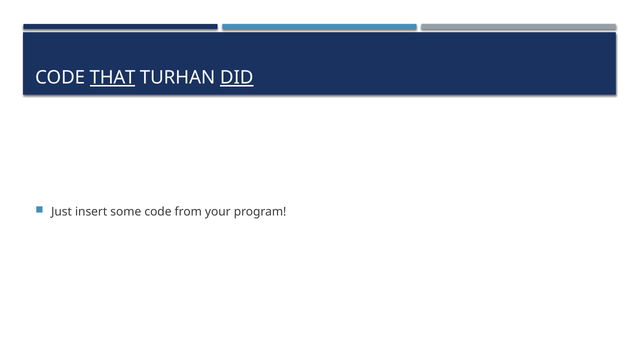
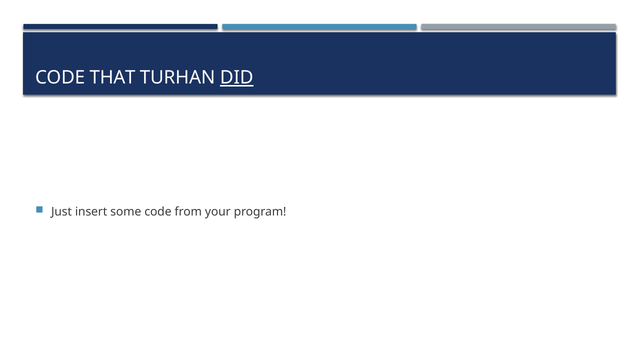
THAT underline: present -> none
